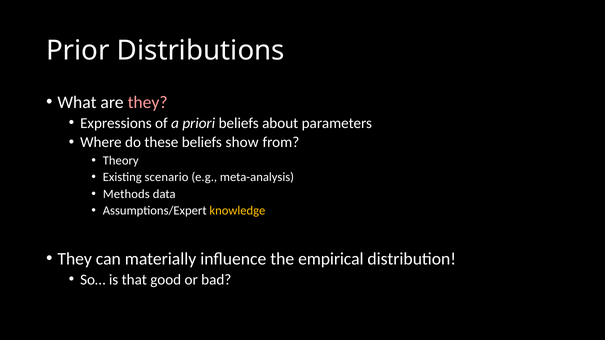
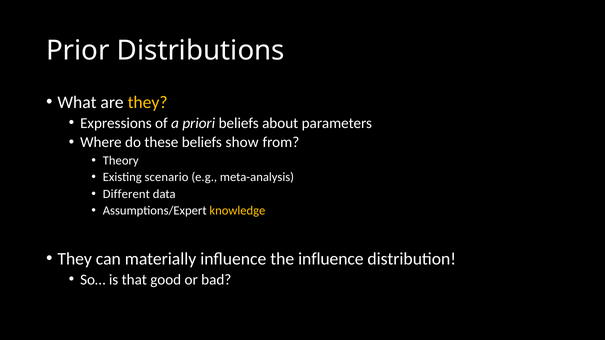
they at (148, 102) colour: pink -> yellow
Methods: Methods -> Different
the empirical: empirical -> influence
